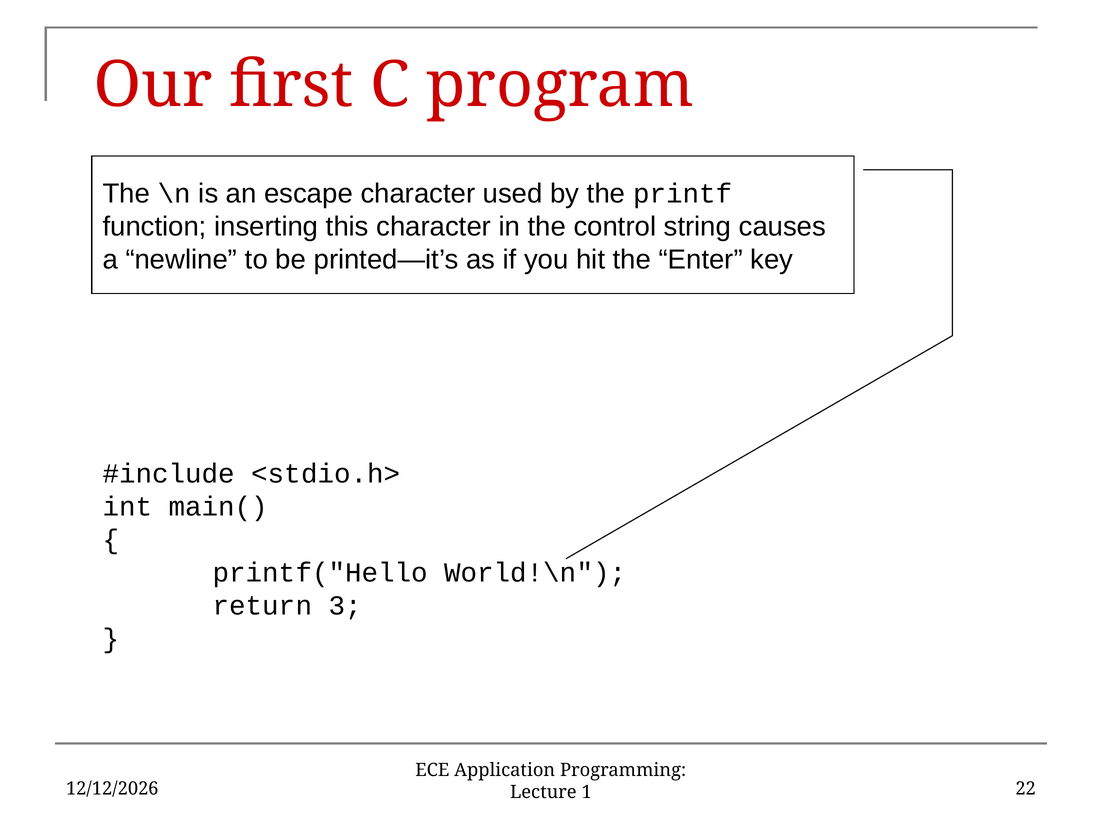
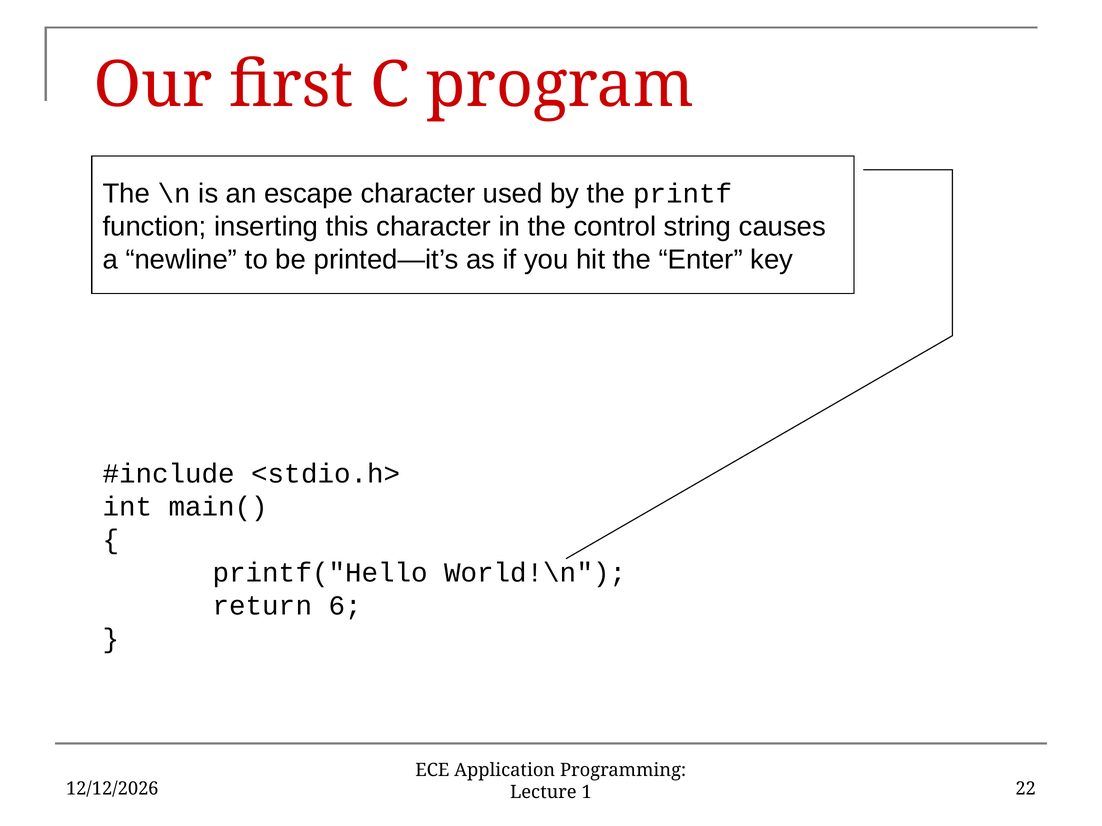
3: 3 -> 6
